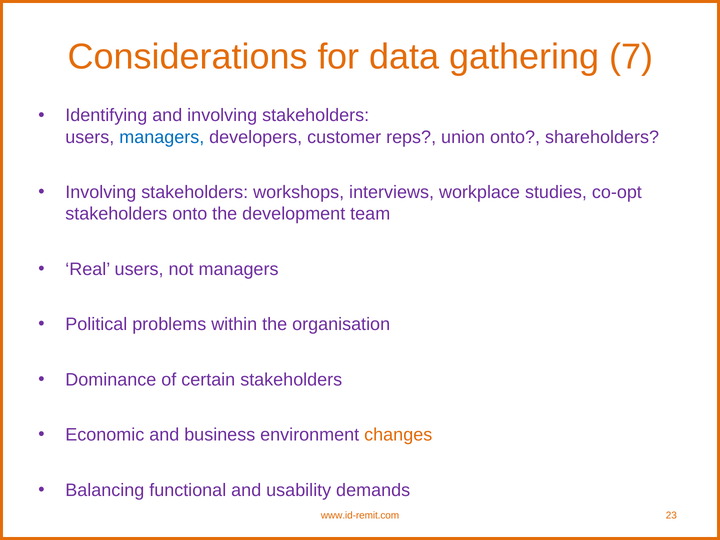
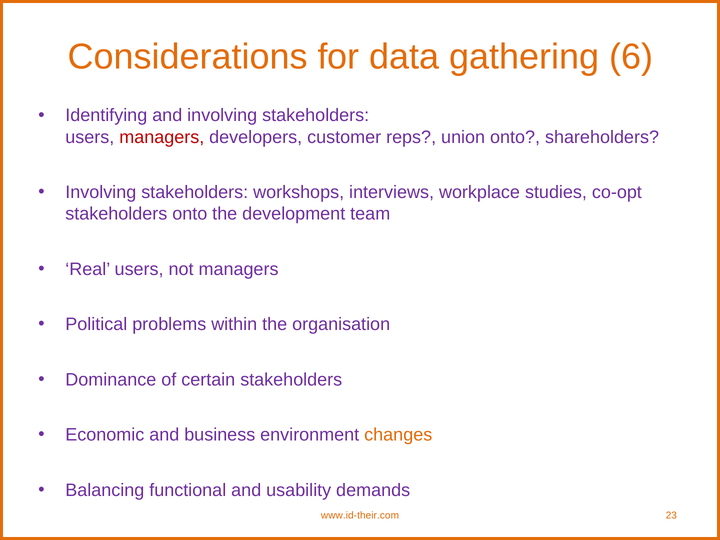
7: 7 -> 6
managers at (162, 137) colour: blue -> red
www.id-remit.com: www.id-remit.com -> www.id-their.com
